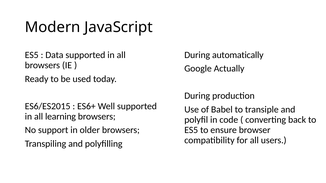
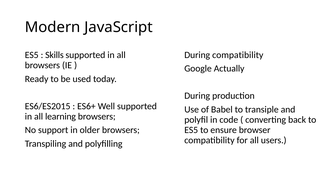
During automatically: automatically -> compatibility
Data: Data -> Skills
